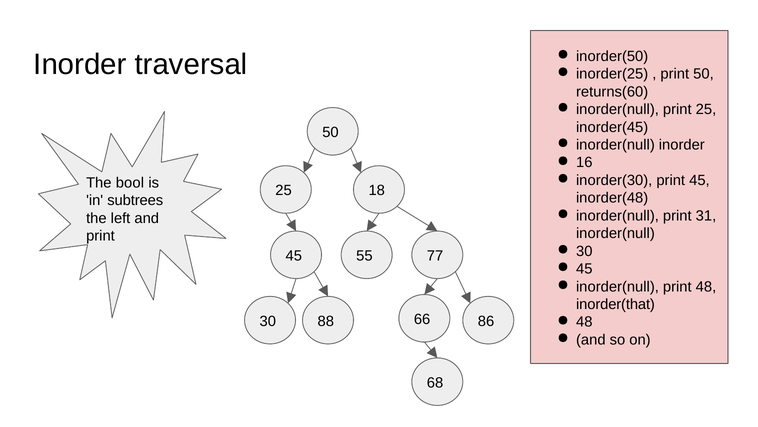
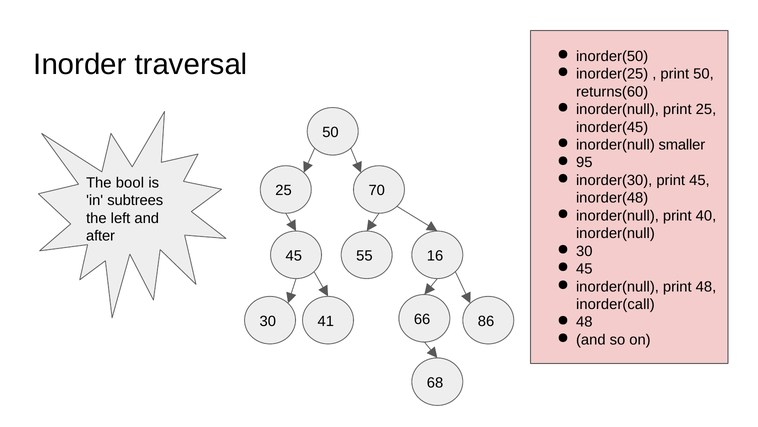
inorder(null inorder: inorder -> smaller
16: 16 -> 95
18: 18 -> 70
31: 31 -> 40
print at (100, 236): print -> after
77: 77 -> 16
inorder(that: inorder(that -> inorder(call
88: 88 -> 41
